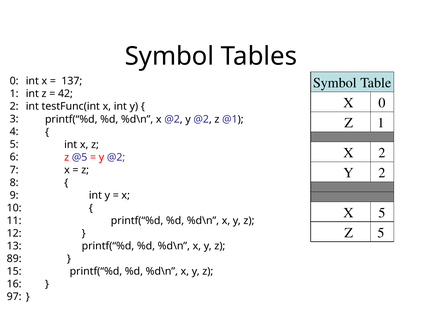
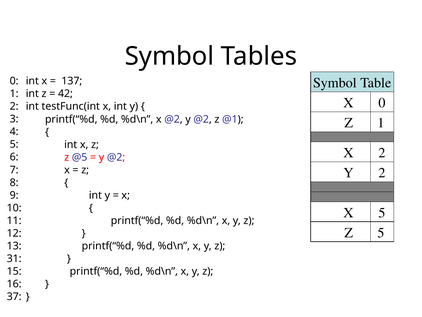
89: 89 -> 31
97: 97 -> 37
